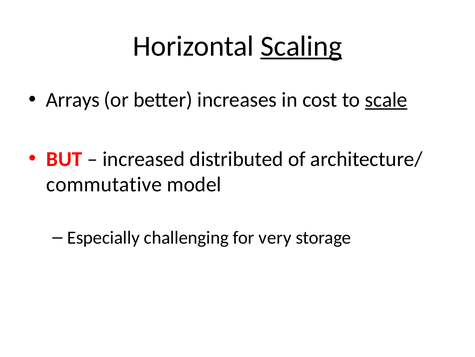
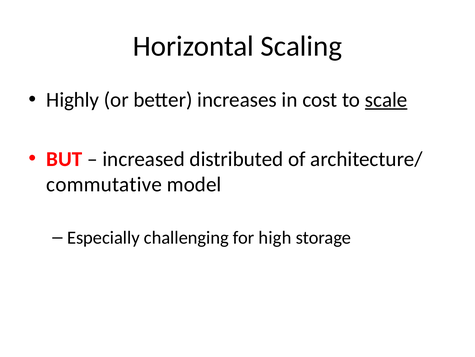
Scaling underline: present -> none
Arrays: Arrays -> Highly
very: very -> high
